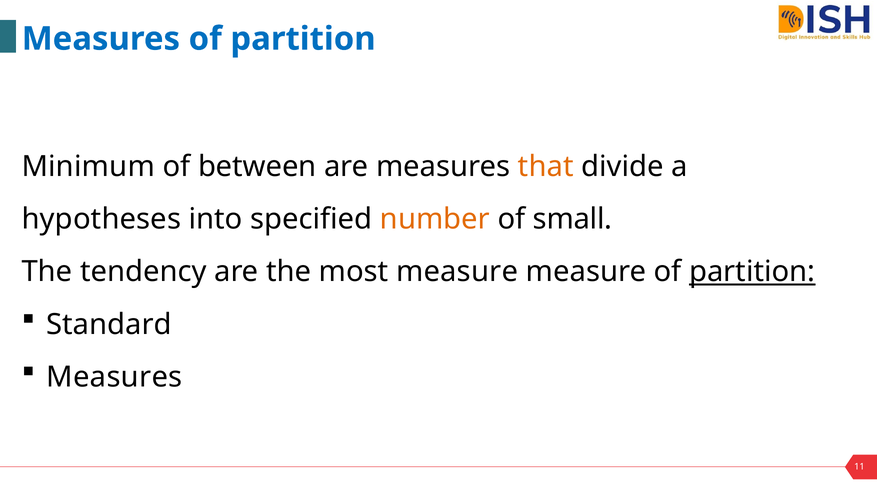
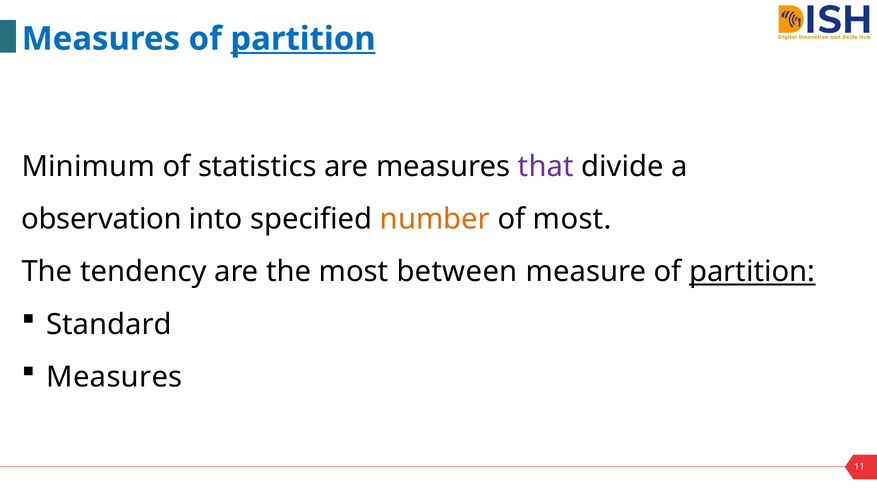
partition at (303, 39) underline: none -> present
between: between -> statistics
that colour: orange -> purple
hypotheses: hypotheses -> observation
of small: small -> most
most measure: measure -> between
